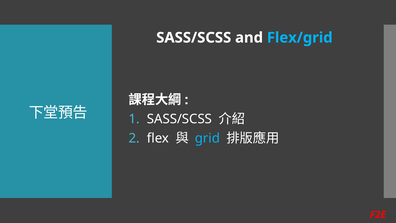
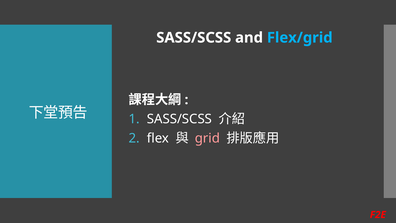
grid colour: light blue -> pink
